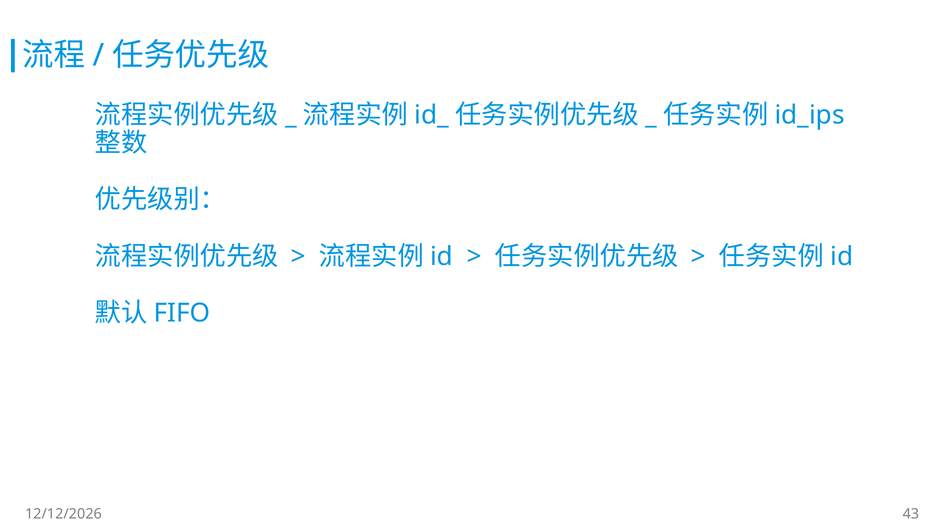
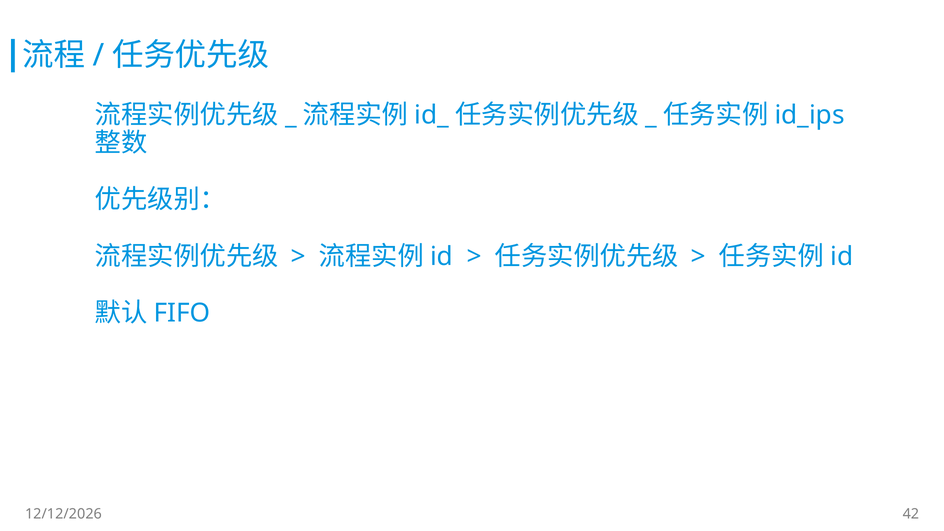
43: 43 -> 42
